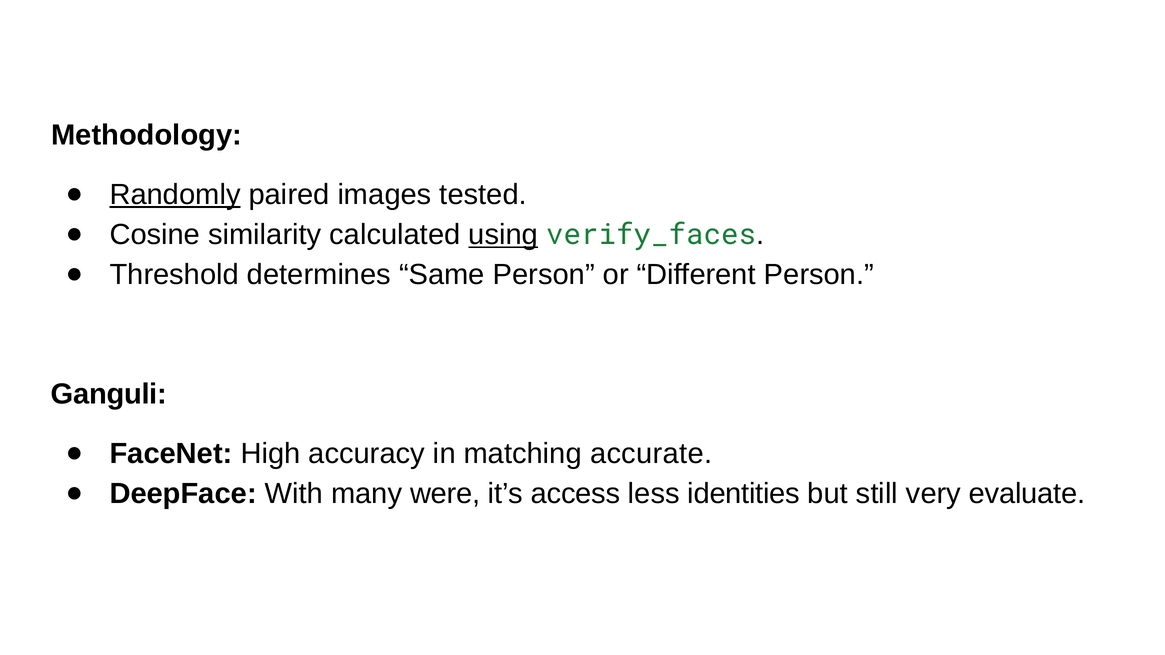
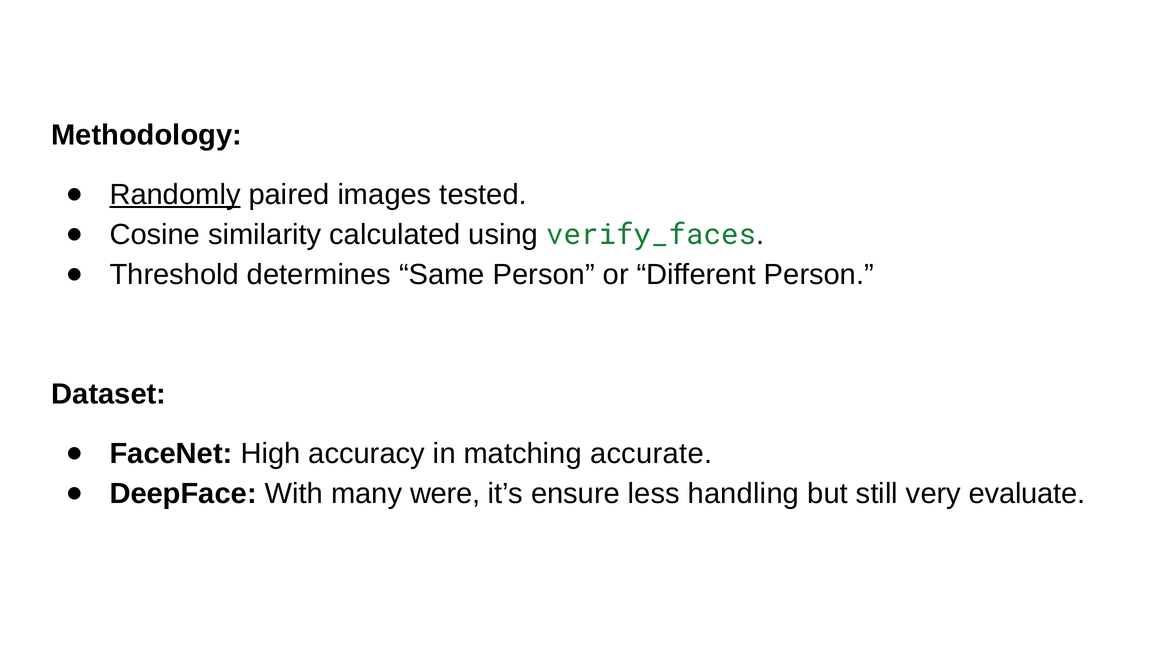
using underline: present -> none
Ganguli: Ganguli -> Dataset
access: access -> ensure
identities: identities -> handling
